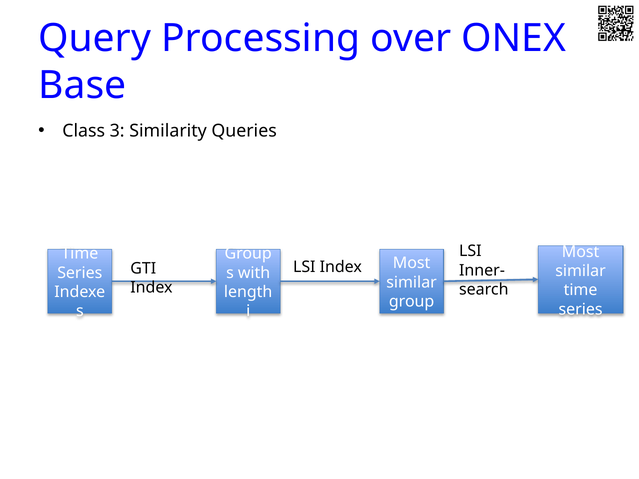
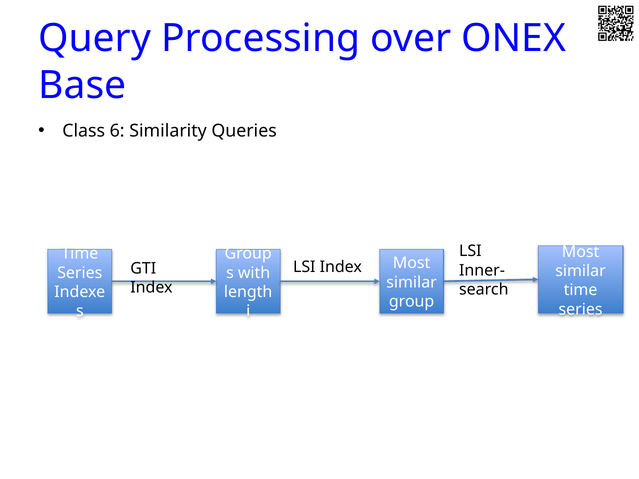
3: 3 -> 6
